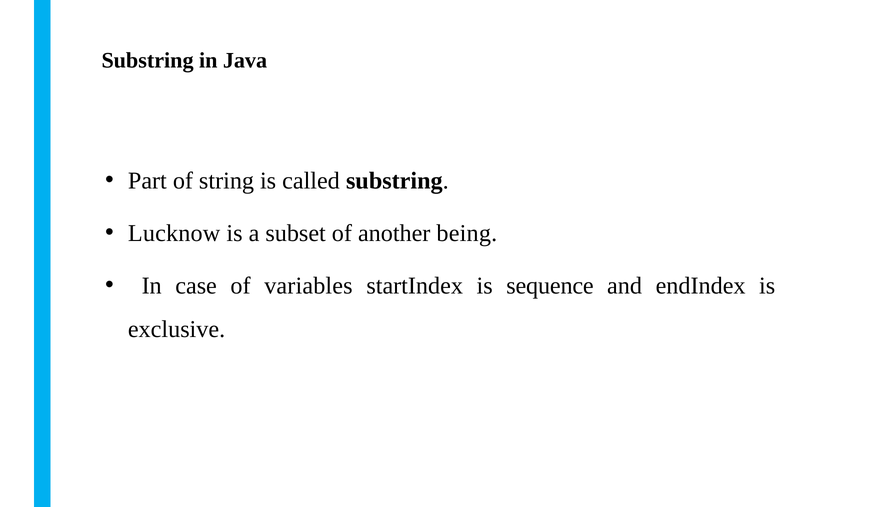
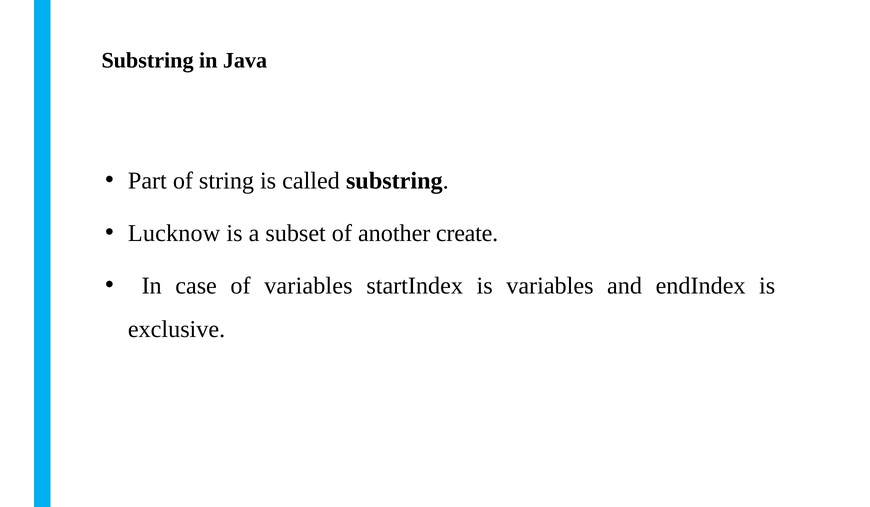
being: being -> create
is sequence: sequence -> variables
